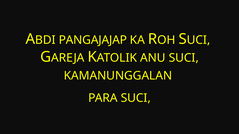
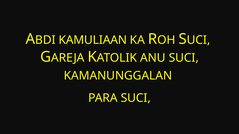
PANGAJAJAP: PANGAJAJAP -> KAMULIAAN
